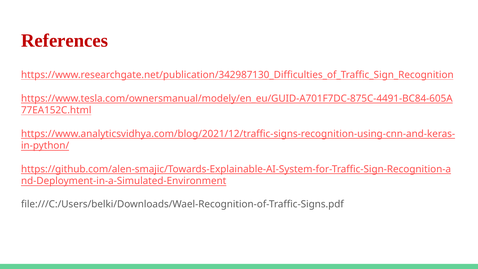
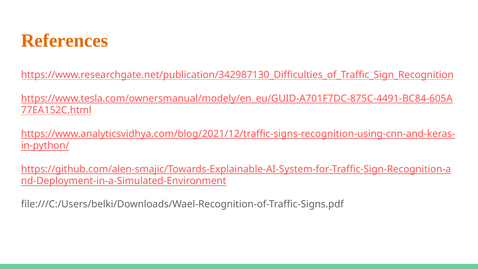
References colour: red -> orange
